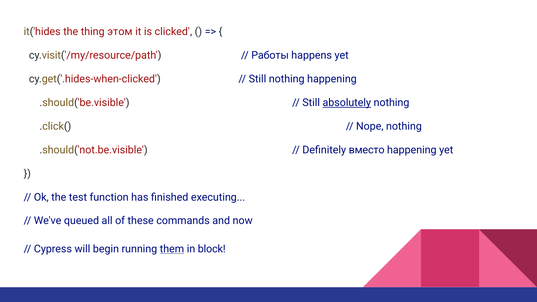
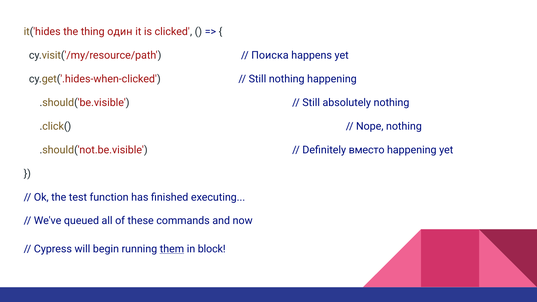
этом: этом -> один
Работы: Работы -> Поиска
absolutely underline: present -> none
